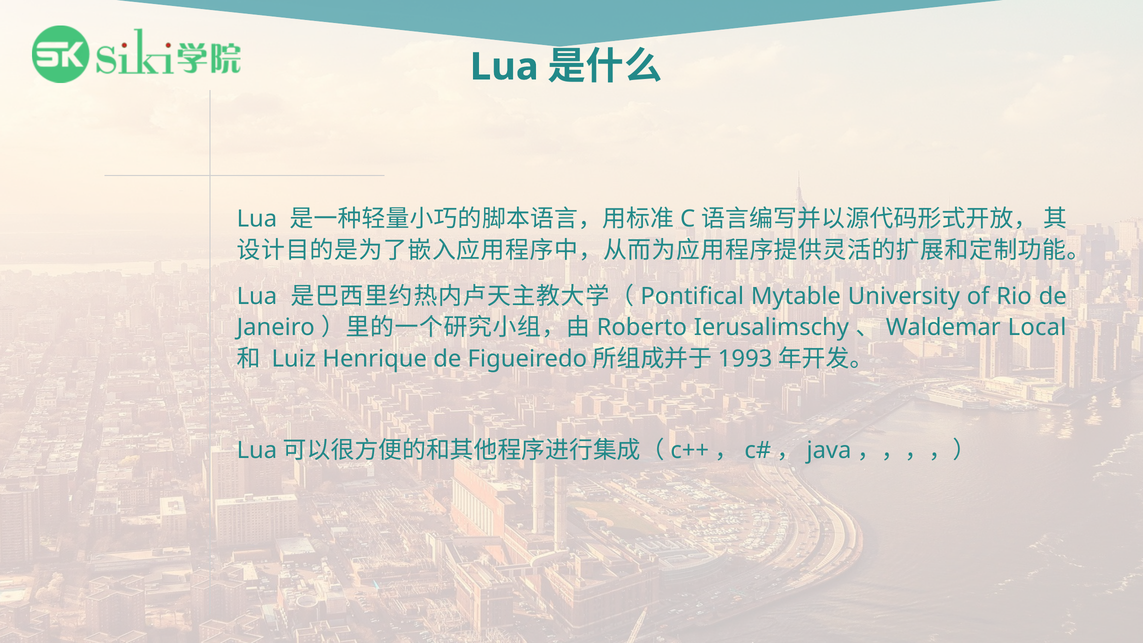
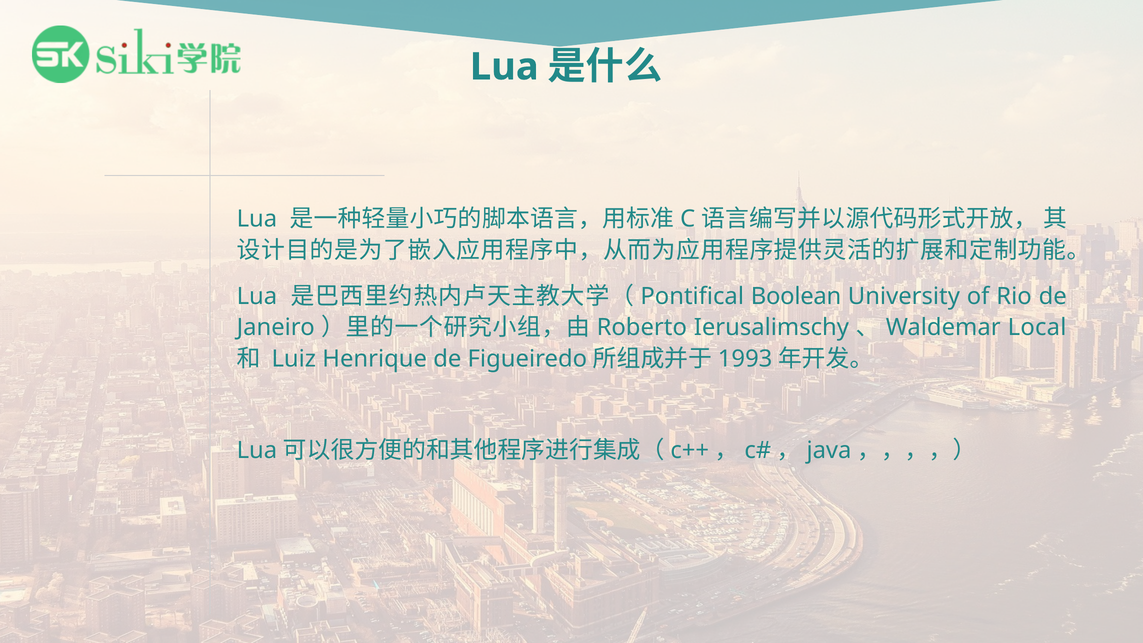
Mytable: Mytable -> Boolean
